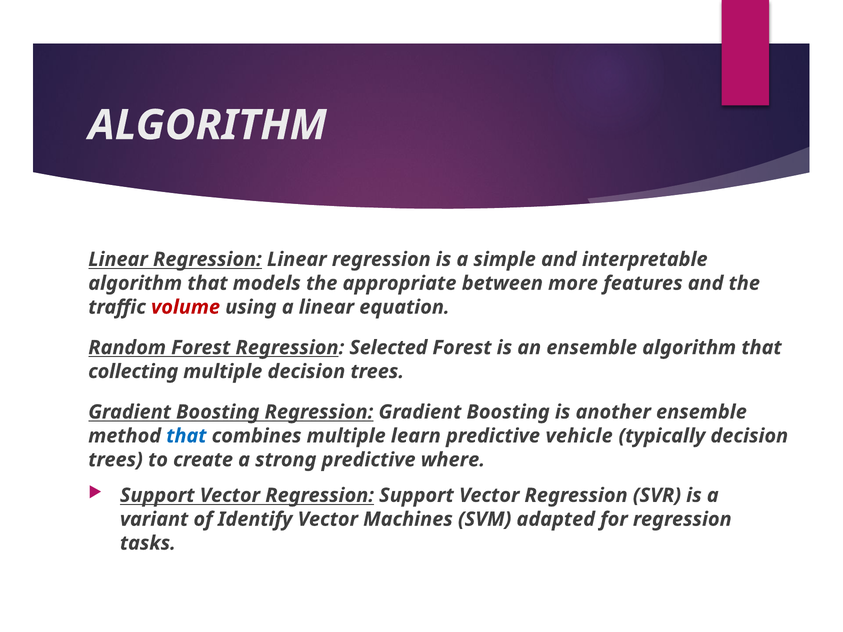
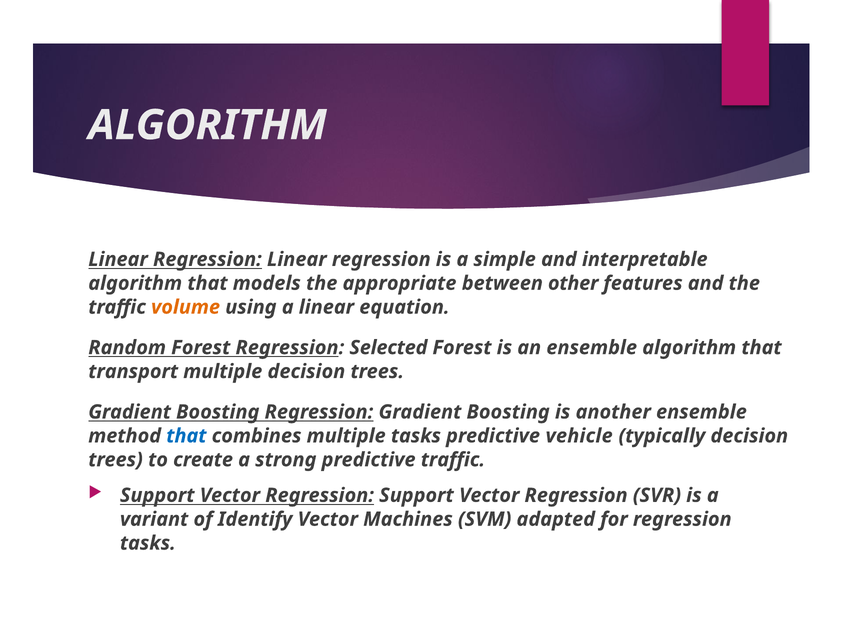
more: more -> other
volume colour: red -> orange
collecting: collecting -> transport
multiple learn: learn -> tasks
predictive where: where -> traffic
